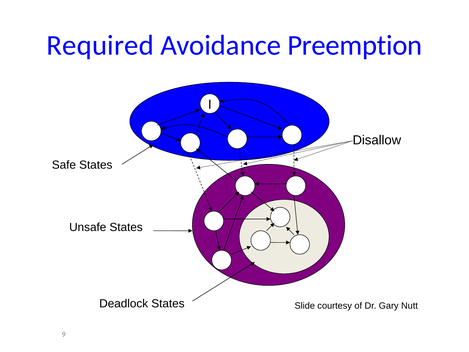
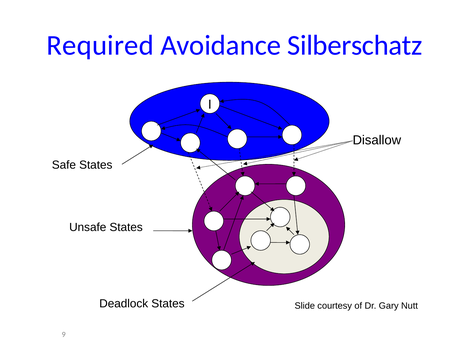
Preemption: Preemption -> Silberschatz
